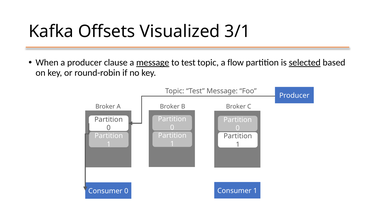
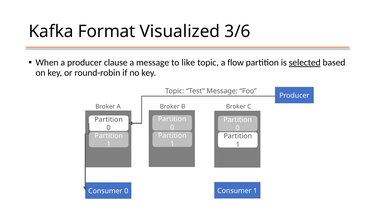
Offsets: Offsets -> Format
3/1: 3/1 -> 3/6
message at (153, 63) underline: present -> none
to test: test -> like
